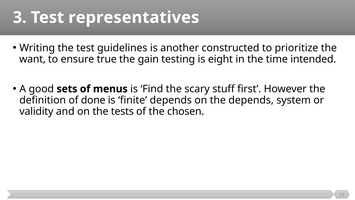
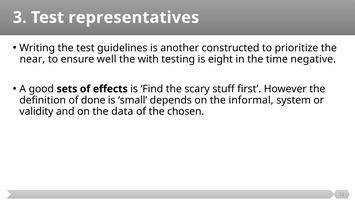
want: want -> near
true: true -> well
gain: gain -> with
intended: intended -> negative
menus: menus -> effects
finite: finite -> small
the depends: depends -> informal
tests: tests -> data
